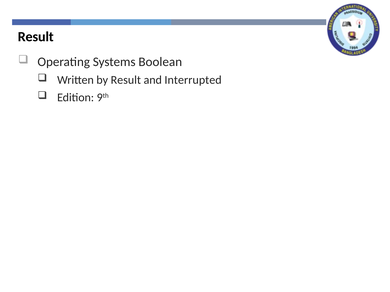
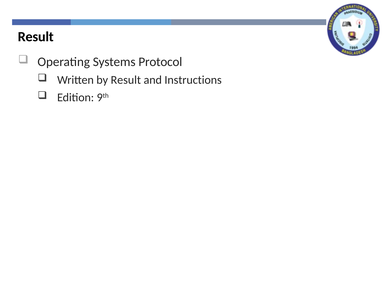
Boolean: Boolean -> Protocol
Interrupted: Interrupted -> Instructions
